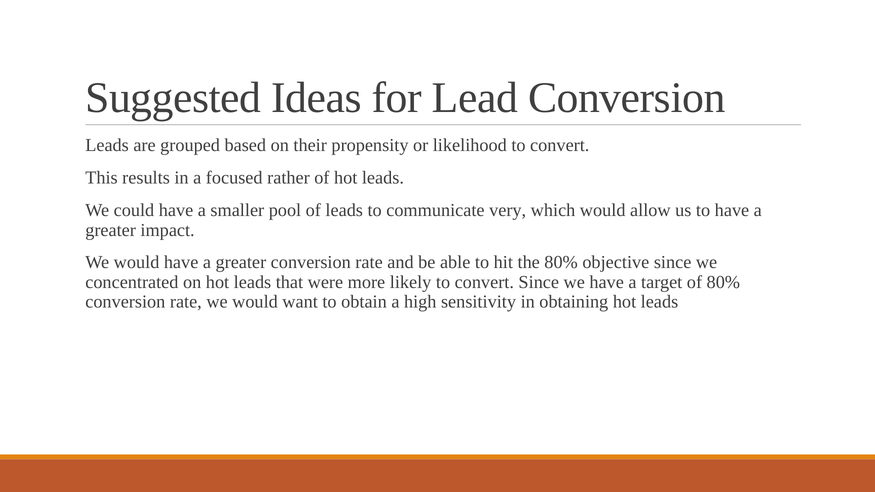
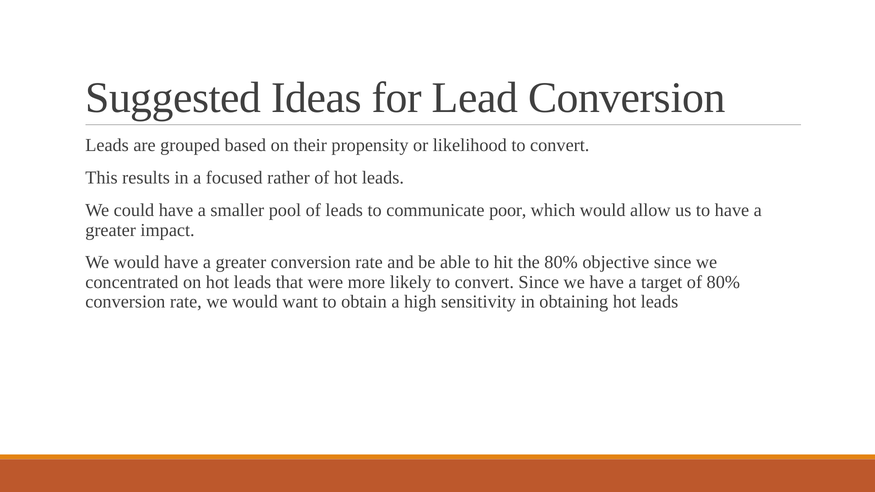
very: very -> poor
